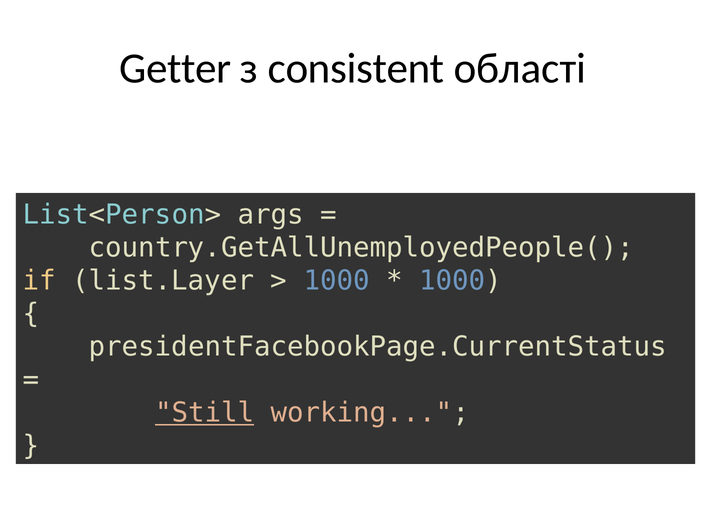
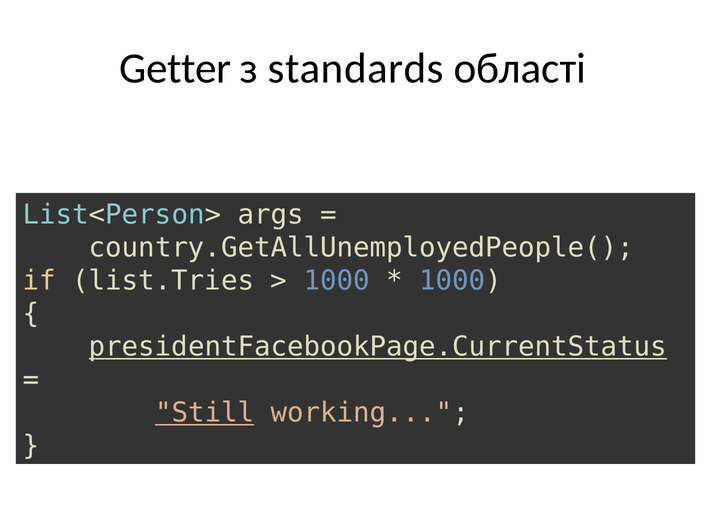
consistent: consistent -> standards
list.Layer: list.Layer -> list.Tries
presidentFacebookPage.CurrentStatus underline: none -> present
